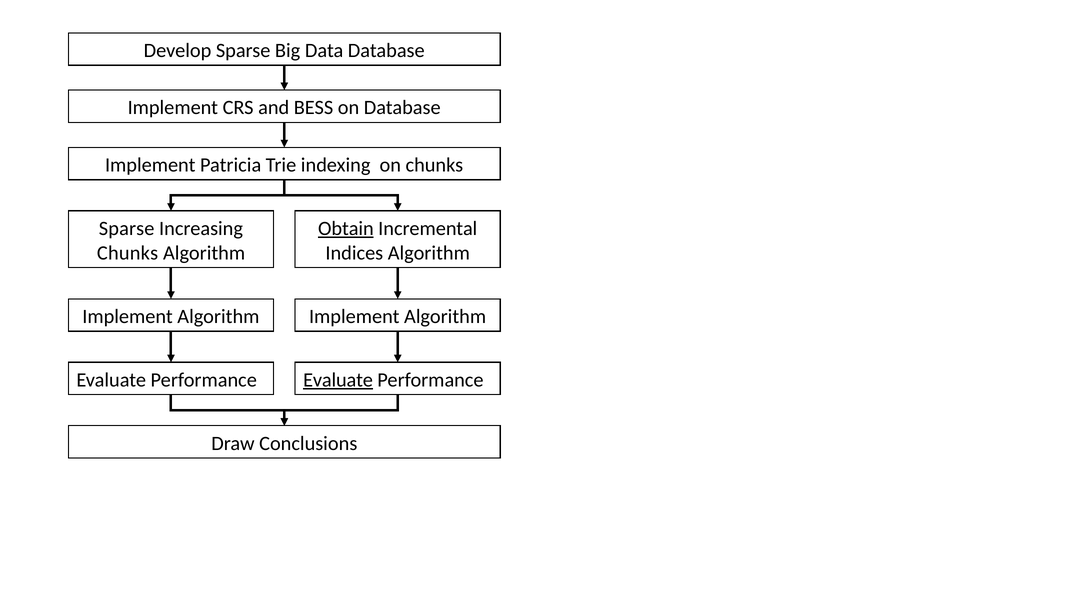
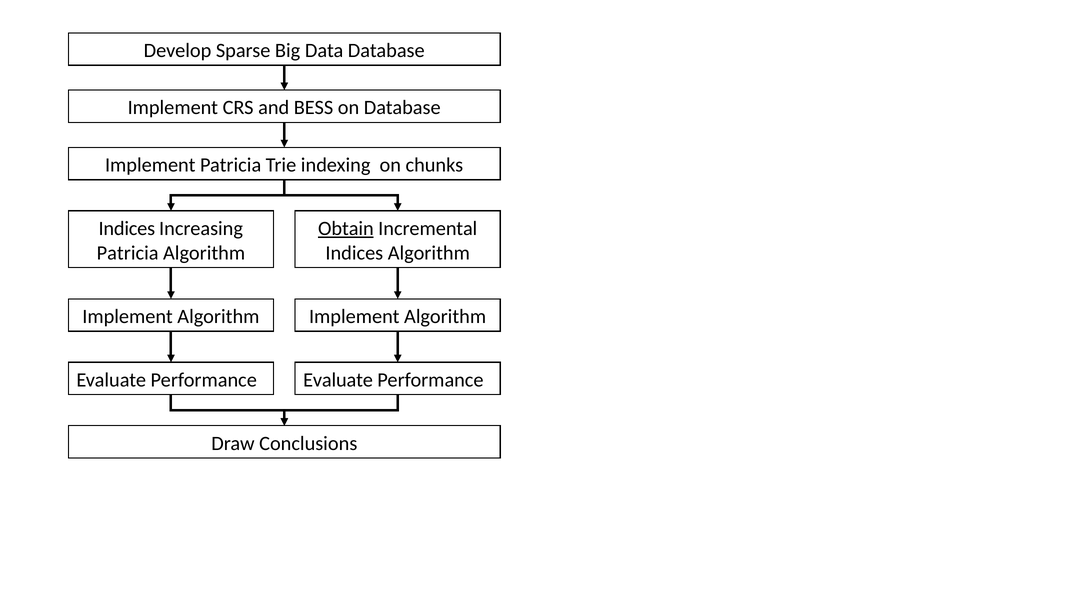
Sparse at (127, 229): Sparse -> Indices
Chunks at (128, 253): Chunks -> Patricia
Evaluate at (338, 380) underline: present -> none
